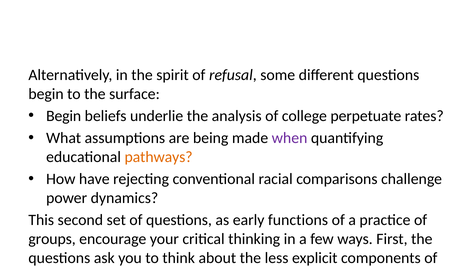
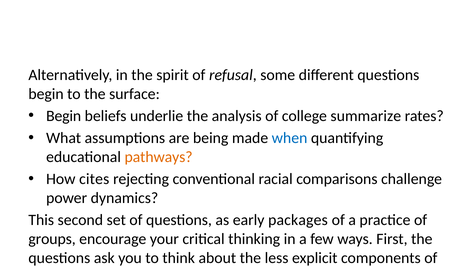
perpetuate: perpetuate -> summarize
when colour: purple -> blue
have: have -> cites
functions: functions -> packages
